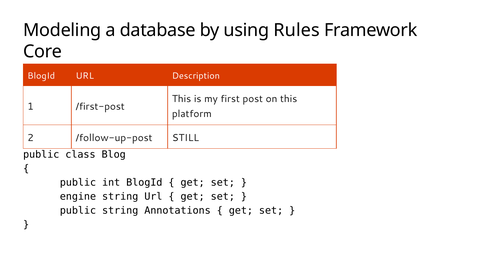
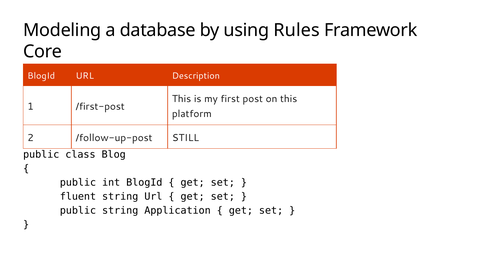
engine: engine -> fluent
Annotations: Annotations -> Application
